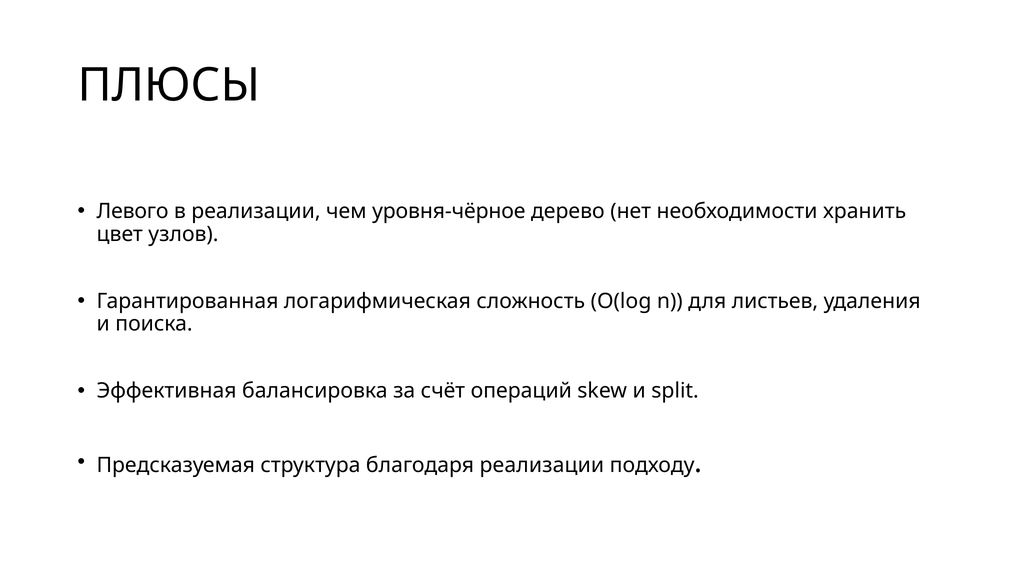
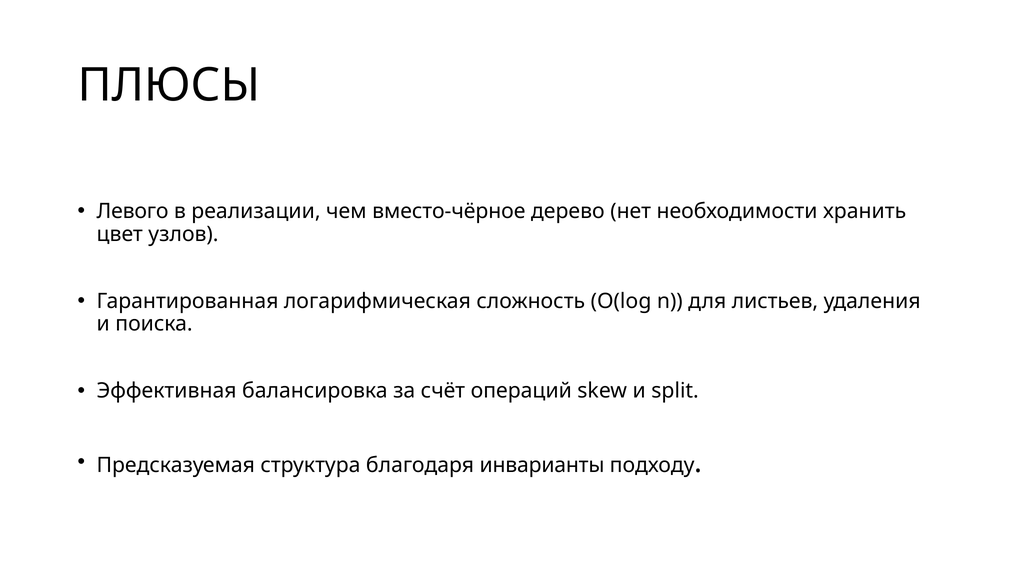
уровня-чёрное: уровня-чёрное -> вместо-чёрное
благодаря реализации: реализации -> инварианты
